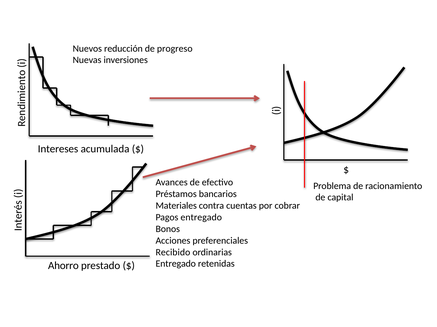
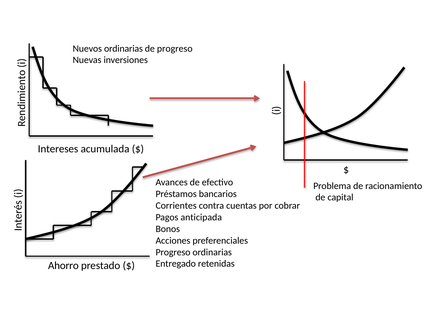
Nuevos reducción: reducción -> ordinarias
Materiales: Materiales -> Corrientes
Pagos entregado: entregado -> anticipada
Recibido at (173, 253): Recibido -> Progreso
